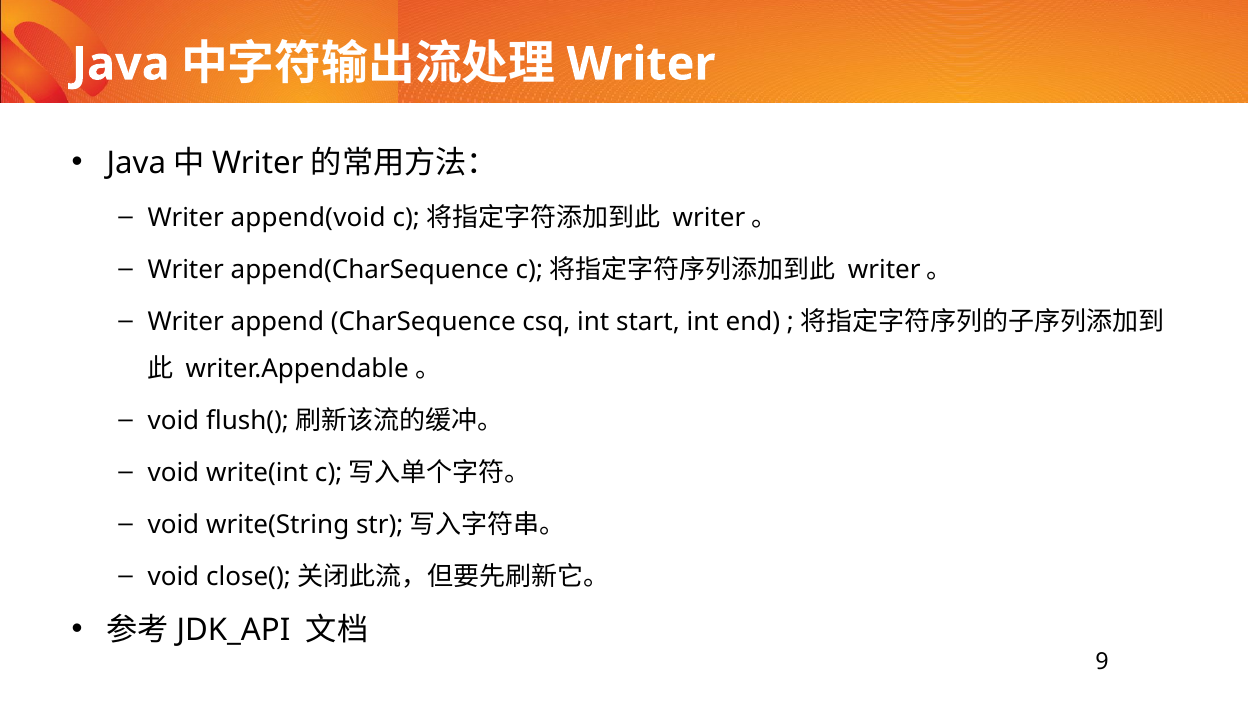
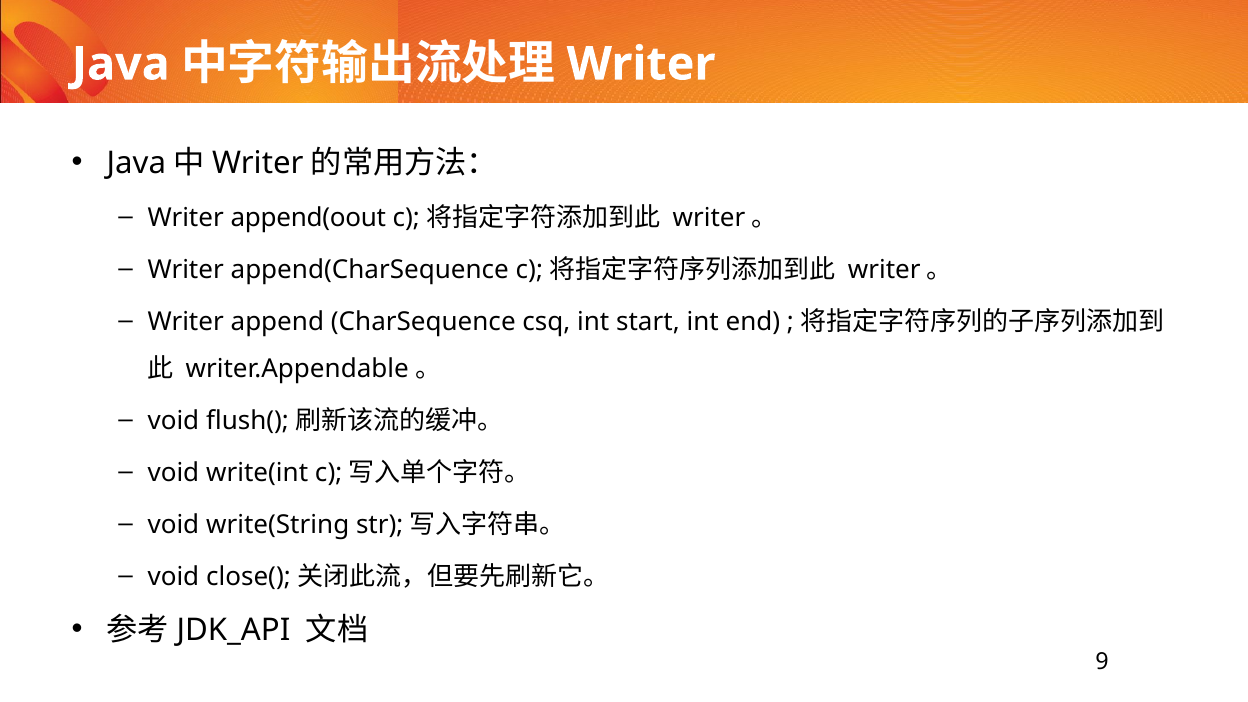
append(void: append(void -> append(oout
